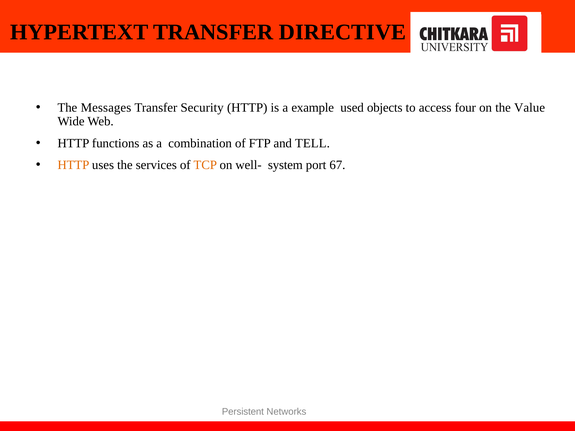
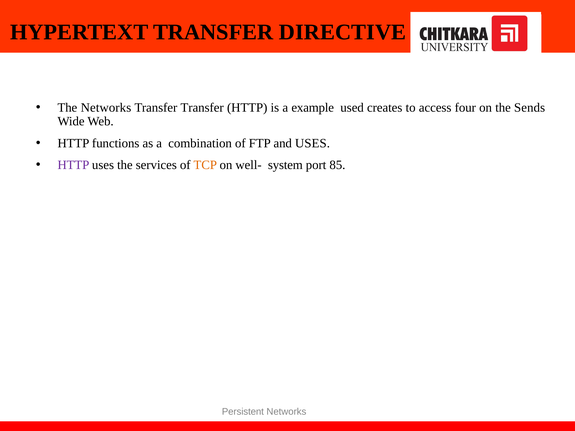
The Messages: Messages -> Networks
Transfer Security: Security -> Transfer
objects: objects -> creates
Value: Value -> Sends
and TELL: TELL -> USES
HTTP at (73, 165) colour: orange -> purple
67: 67 -> 85
